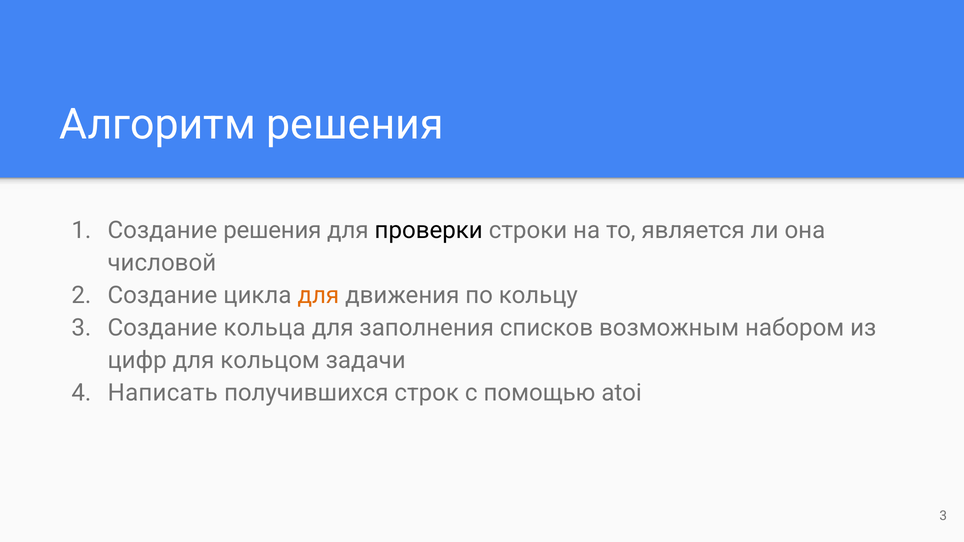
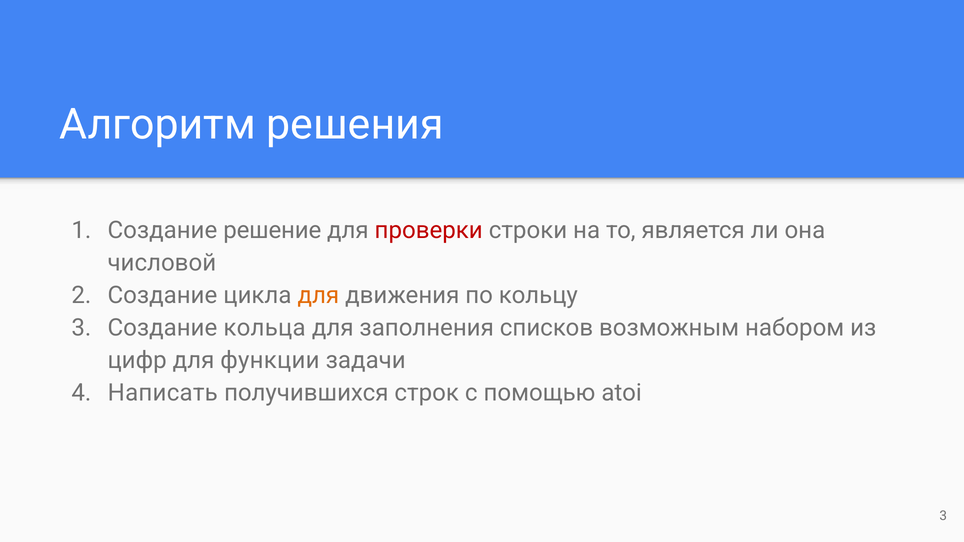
Создание решения: решения -> решение
проверки colour: black -> red
кольцом: кольцом -> функции
